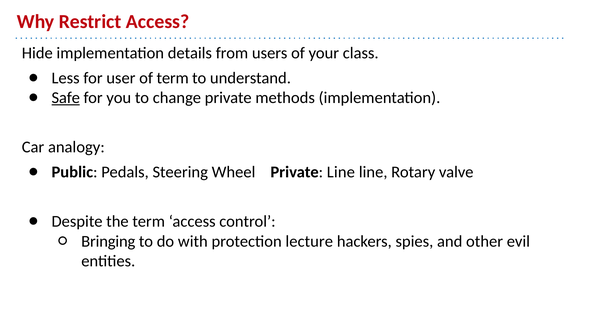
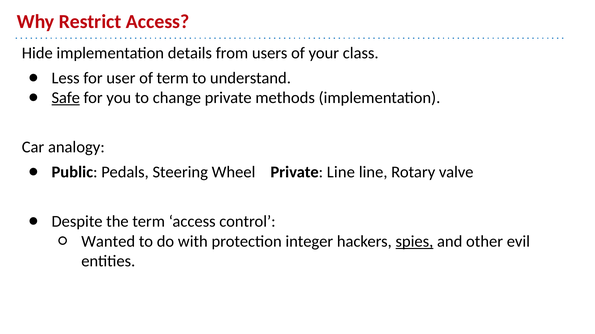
Bringing: Bringing -> Wanted
lecture: lecture -> integer
spies underline: none -> present
